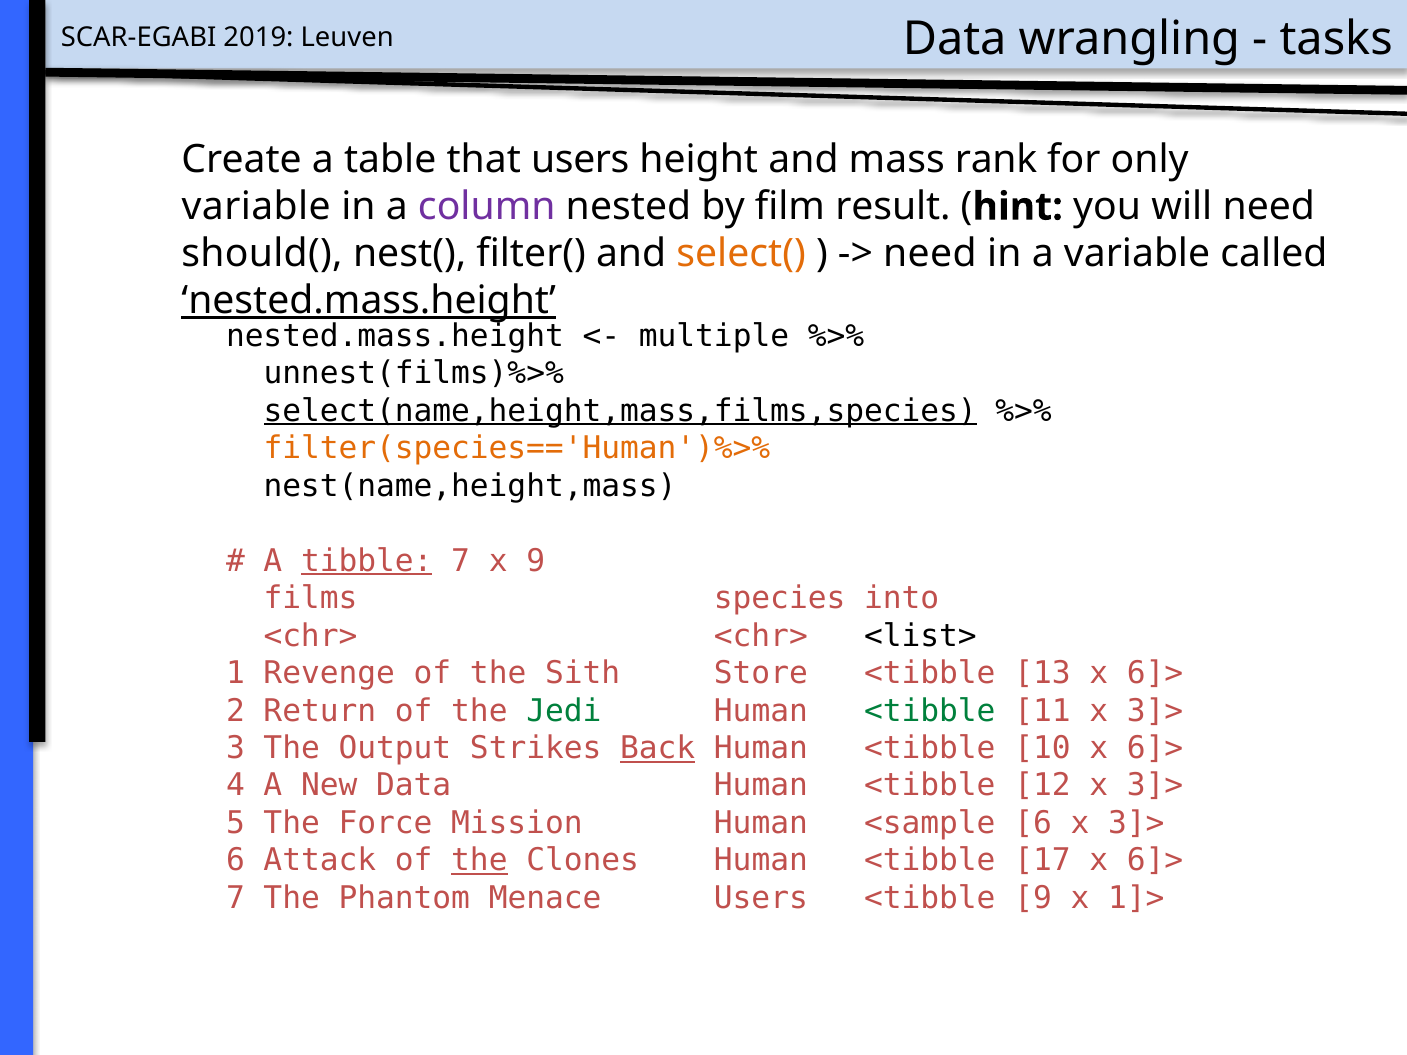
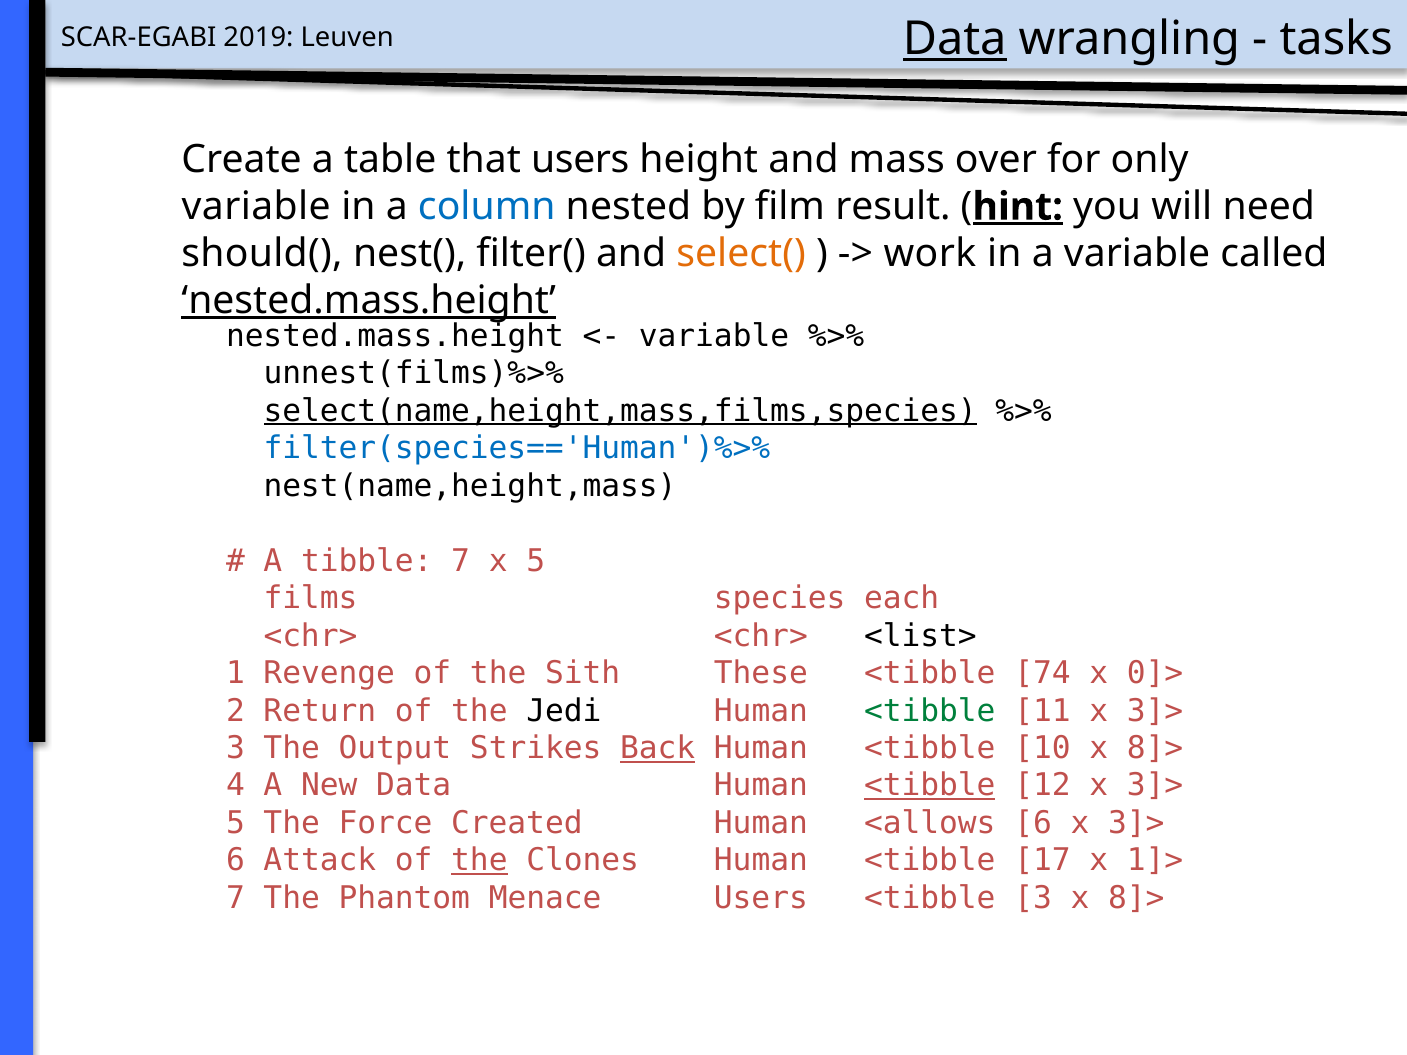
Data at (955, 39) underline: none -> present
rank: rank -> over
column colour: purple -> blue
hint underline: none -> present
need at (930, 254): need -> work
multiple at (714, 336): multiple -> variable
filter(species=='Human')%>% colour: orange -> blue
tibble underline: present -> none
x 9: 9 -> 5
into: into -> each
Store: Store -> These
13: 13 -> 74
6]> at (1155, 673): 6]> -> 0]>
Jedi colour: green -> black
10 x 6]>: 6]> -> 8]>
<tibble at (930, 786) underline: none -> present
Mission: Mission -> Created
<sample: <sample -> <allows
17 x 6]>: 6]> -> 1]>
<tibble 9: 9 -> 3
1]> at (1136, 898): 1]> -> 8]>
